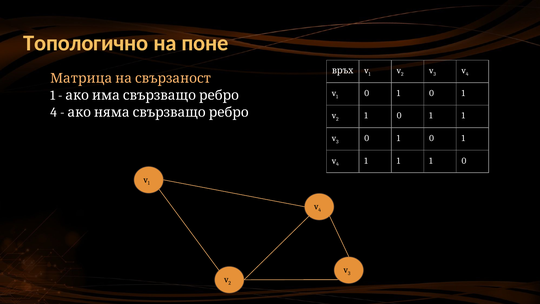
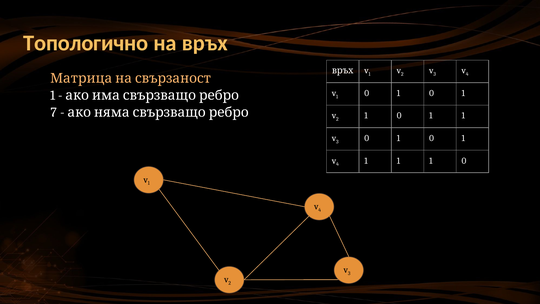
на поне: поне -> връх
4 at (54, 112): 4 -> 7
